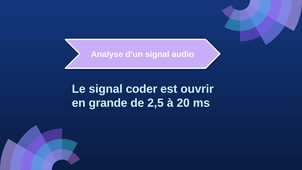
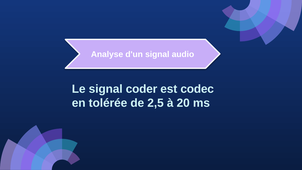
ouvrir: ouvrir -> codec
grande: grande -> tolérée
